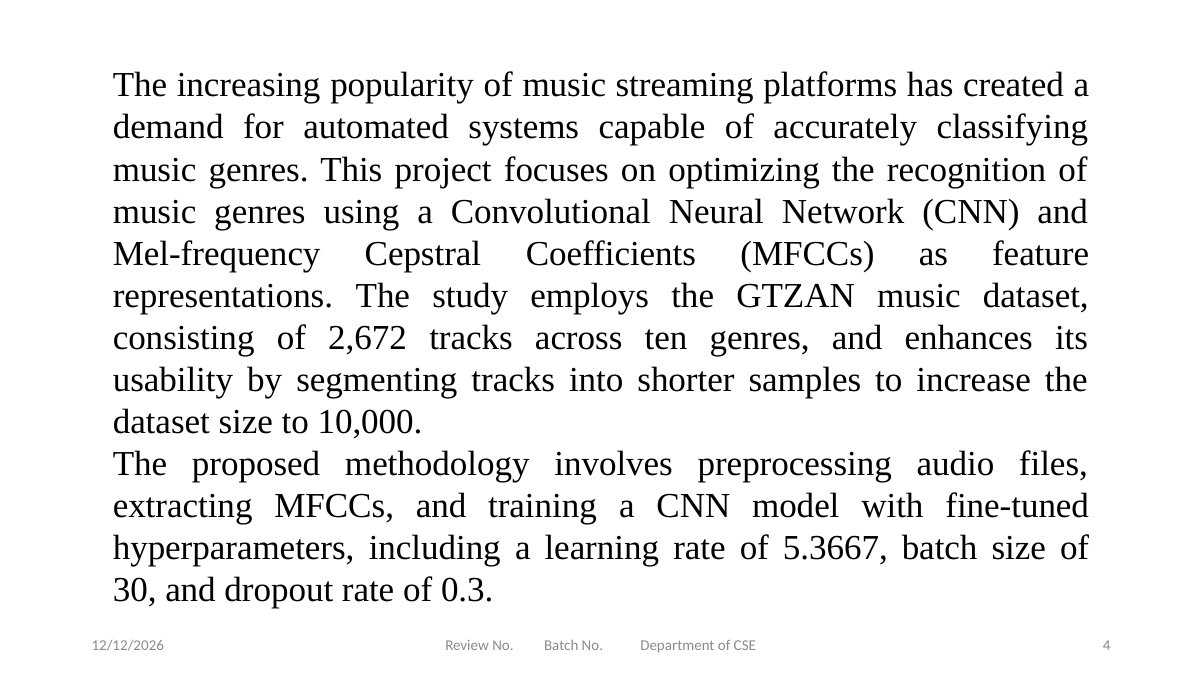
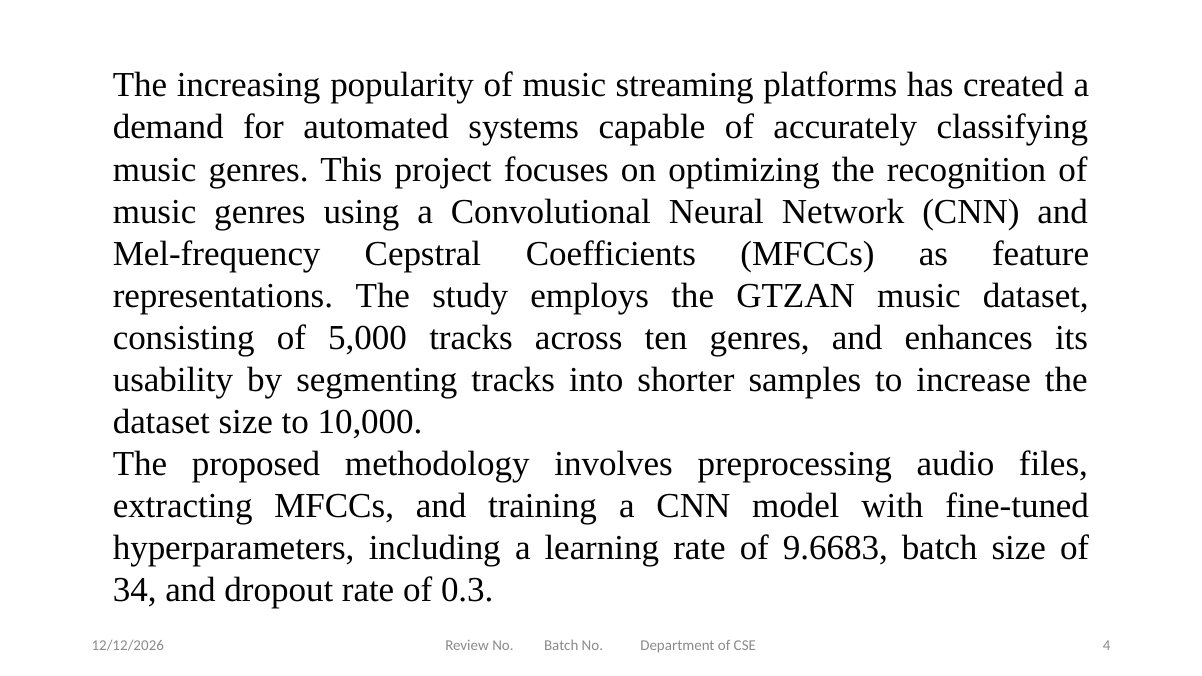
2,672: 2,672 -> 5,000
5.3667: 5.3667 -> 9.6683
30: 30 -> 34
